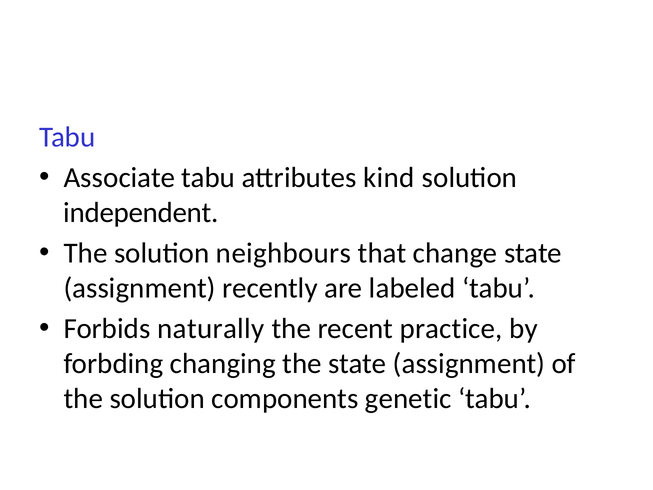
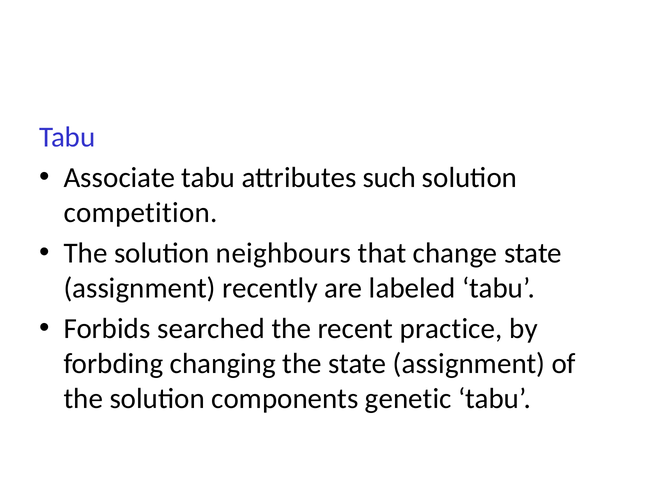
kind: kind -> such
independent: independent -> competition
naturally: naturally -> searched
